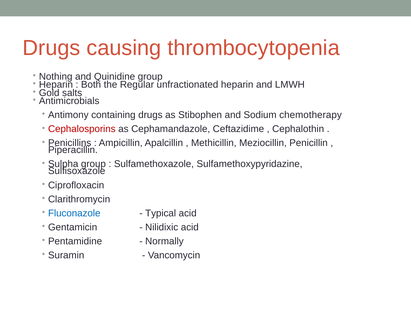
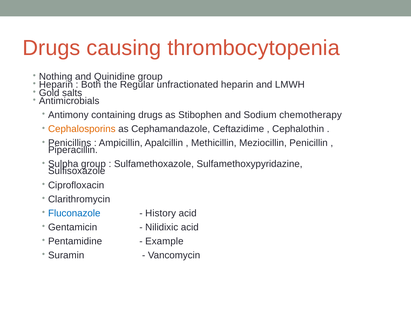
Cephalosporins colour: red -> orange
Typical: Typical -> History
Normally: Normally -> Example
